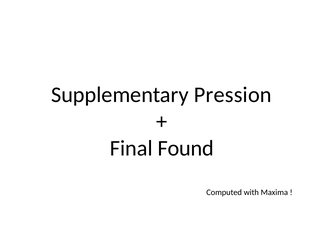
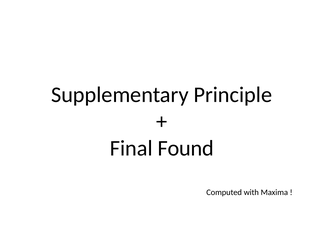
Pression: Pression -> Principle
